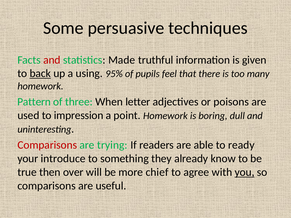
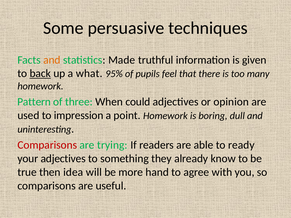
and at (52, 60) colour: red -> orange
using: using -> what
letter: letter -> could
poisons: poisons -> opinion
your introduce: introduce -> adjectives
over: over -> idea
chief: chief -> hand
you underline: present -> none
